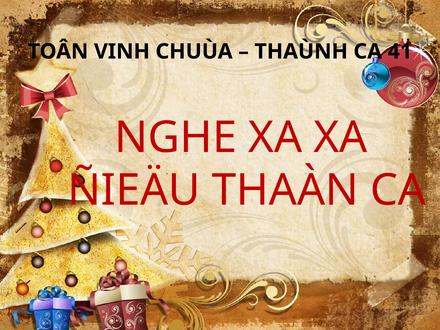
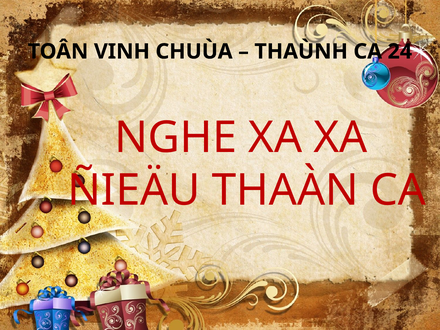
41: 41 -> 24
